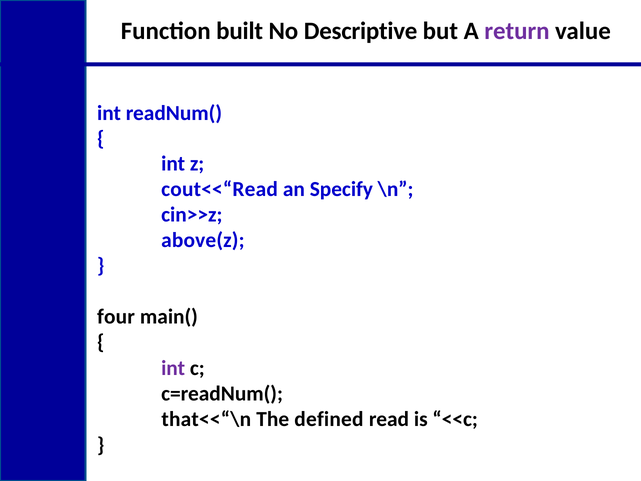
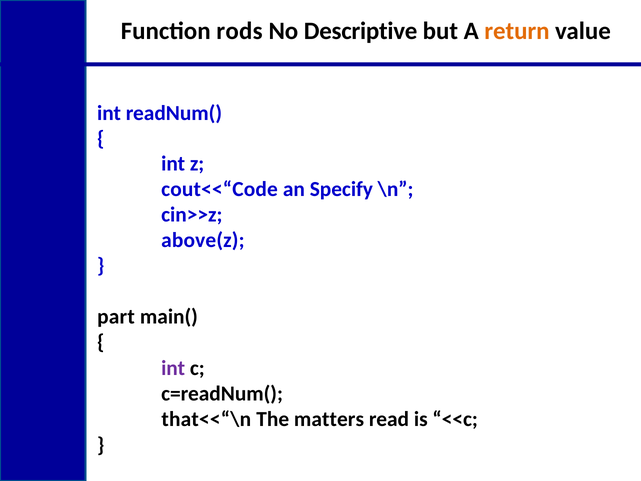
built: built -> rods
return colour: purple -> orange
cout<<“Read: cout<<“Read -> cout<<“Code
four: four -> part
defined: defined -> matters
